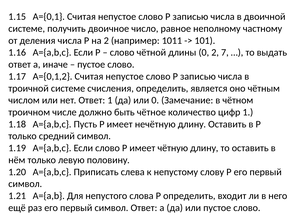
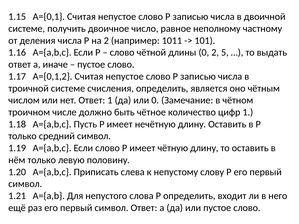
7: 7 -> 5
